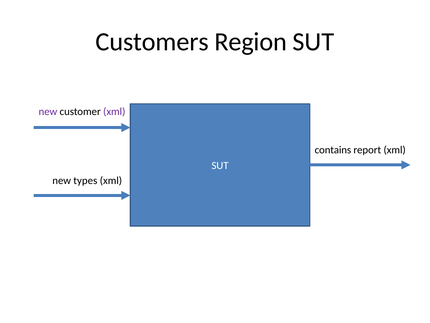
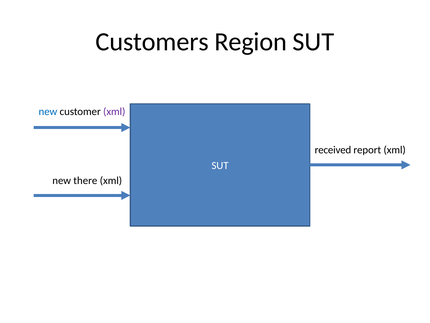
new at (48, 112) colour: purple -> blue
contains: contains -> received
types: types -> there
